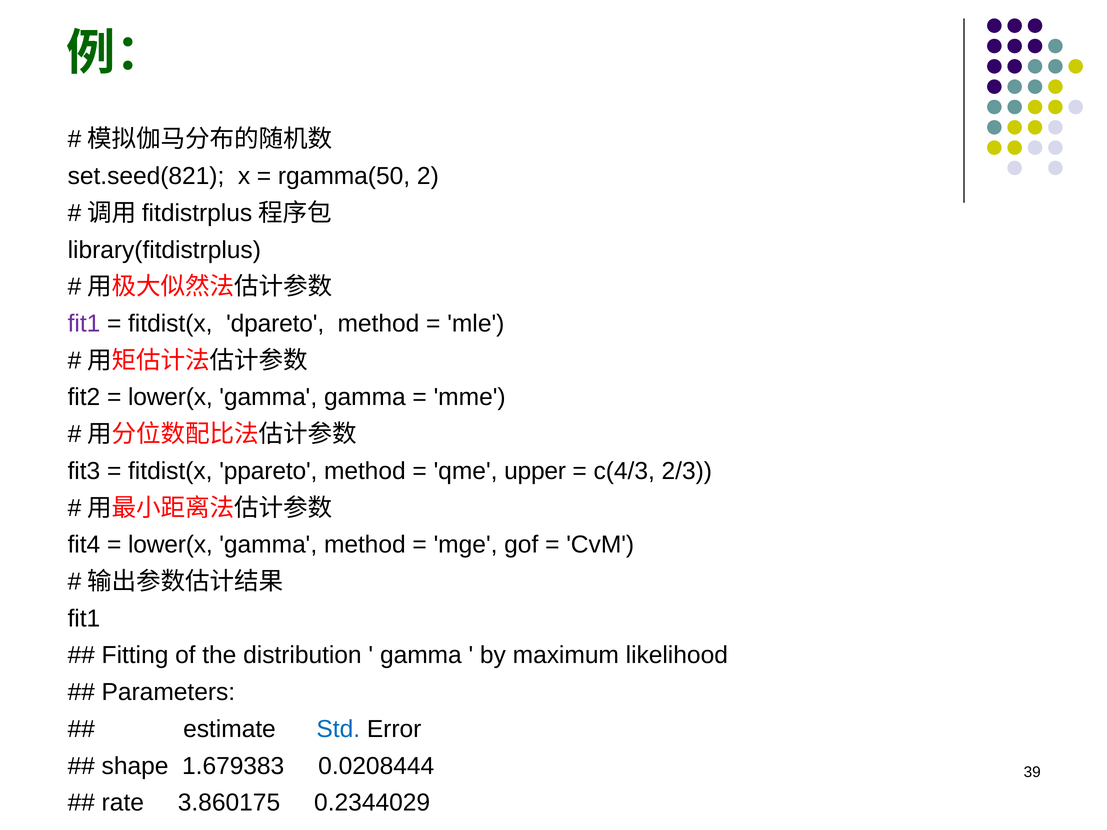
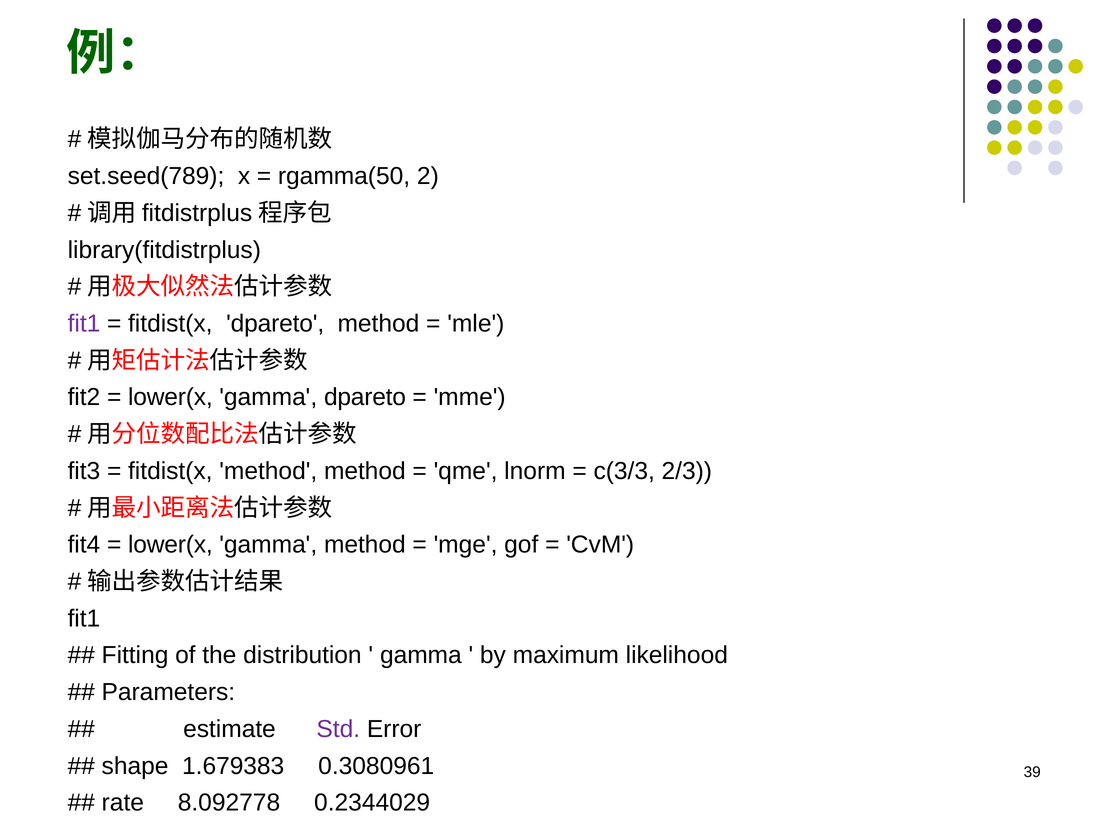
set.seed(821: set.seed(821 -> set.seed(789
gamma gamma: gamma -> dpareto
fitdist(x ppareto: ppareto -> method
upper: upper -> lnorm
c(4/3: c(4/3 -> c(3/3
Std colour: blue -> purple
0.0208444: 0.0208444 -> 0.3080961
3.860175: 3.860175 -> 8.092778
